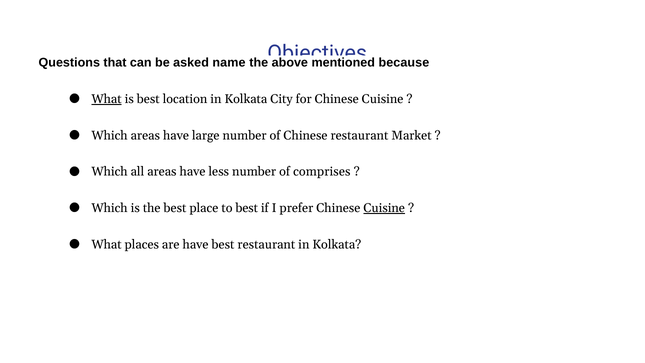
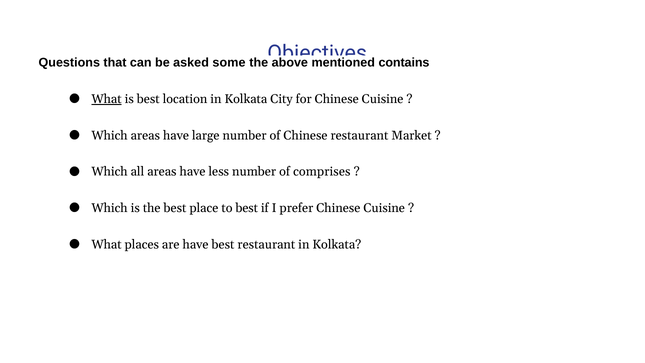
name: name -> some
because: because -> contains
Cuisine at (384, 208) underline: present -> none
